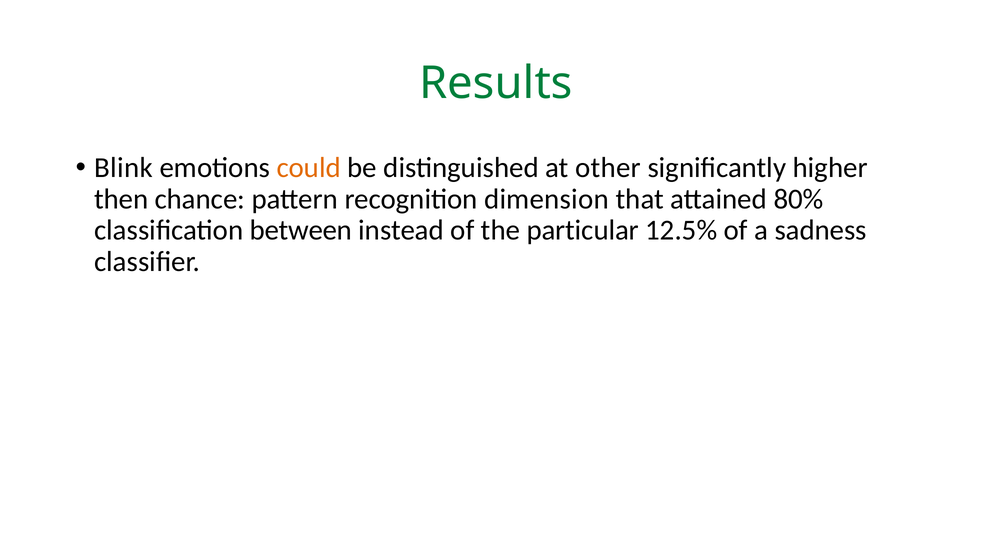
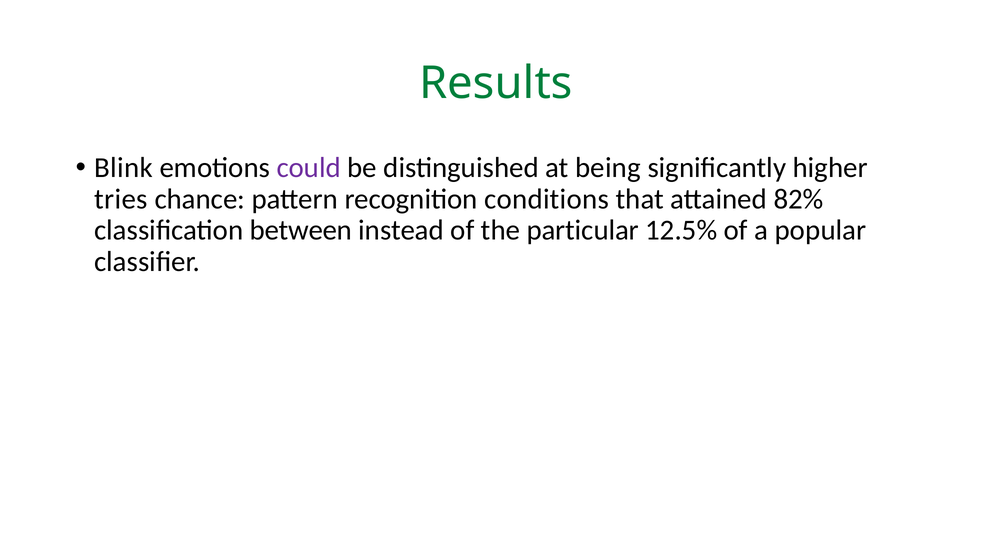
could colour: orange -> purple
other: other -> being
then: then -> tries
dimension: dimension -> conditions
80%: 80% -> 82%
sadness: sadness -> popular
